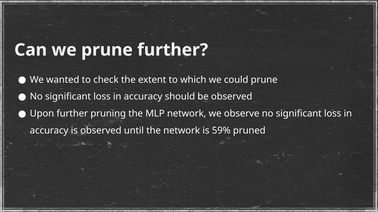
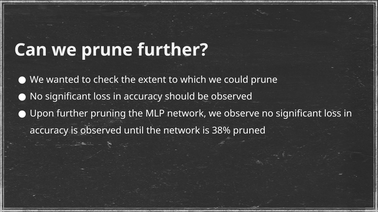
59%: 59% -> 38%
